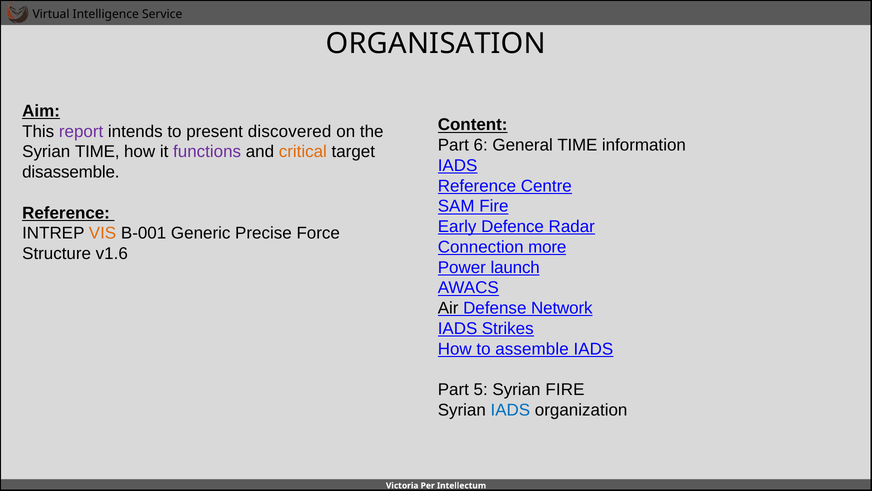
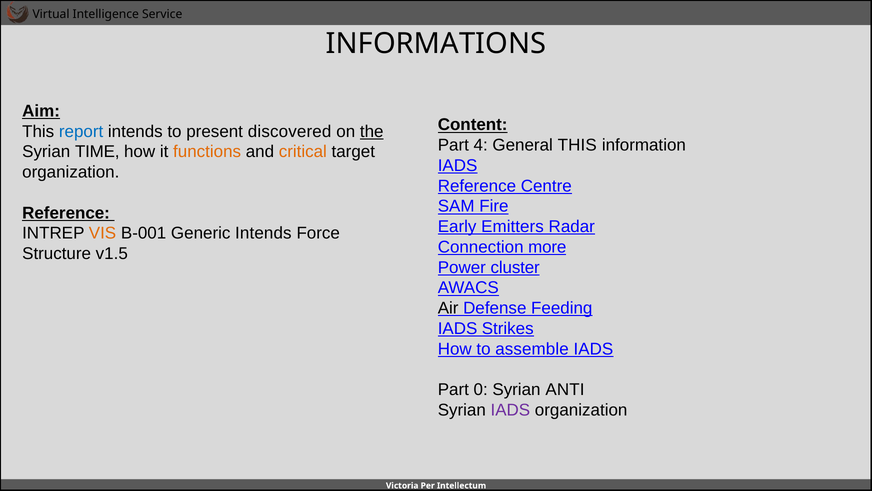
ORGANISATION: ORGANISATION -> INFORMATIONS
report colour: purple -> blue
the underline: none -> present
6: 6 -> 4
General TIME: TIME -> THIS
functions colour: purple -> orange
disassemble at (71, 172): disassemble -> organization
Defence: Defence -> Emitters
Generic Precise: Precise -> Intends
v1.6: v1.6 -> v1.5
launch: launch -> cluster
Network: Network -> Feeding
5: 5 -> 0
Syrian FIRE: FIRE -> ANTI
IADS at (510, 410) colour: blue -> purple
